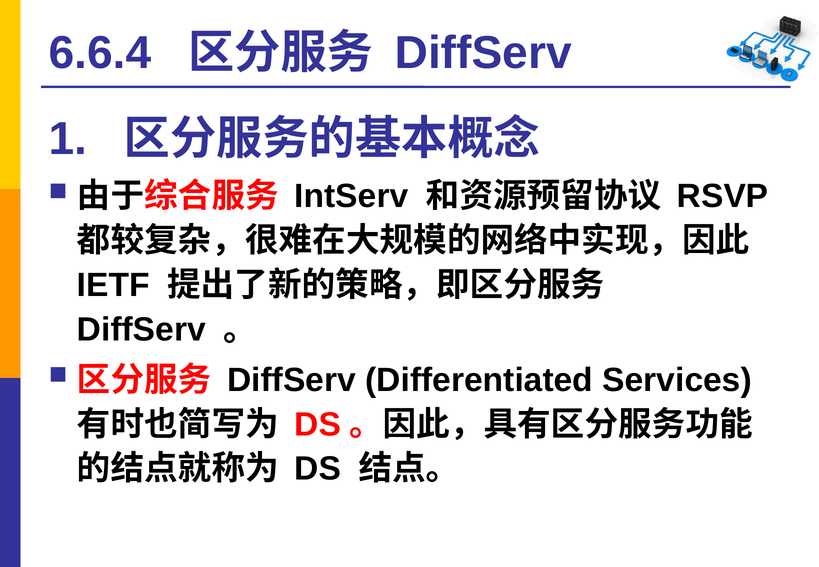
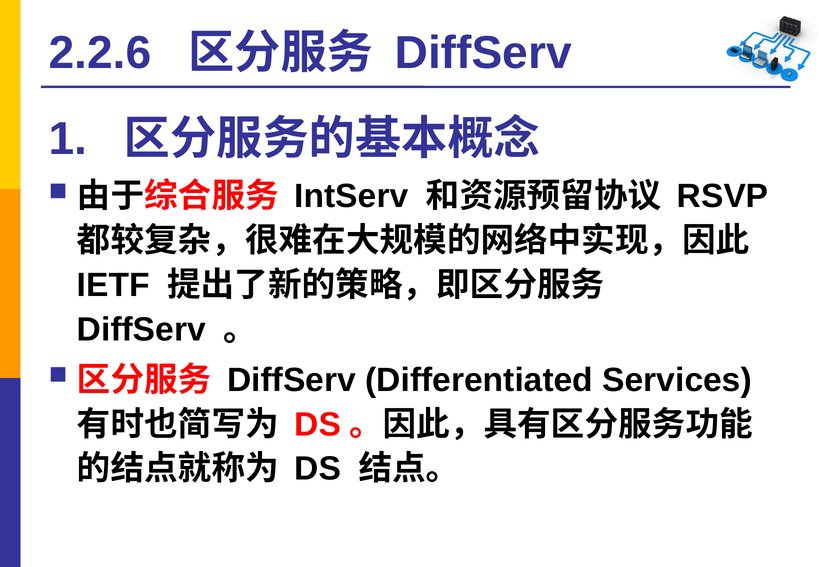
6.6.4: 6.6.4 -> 2.2.6
